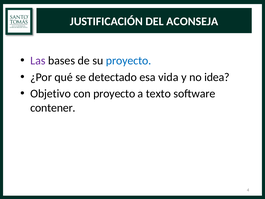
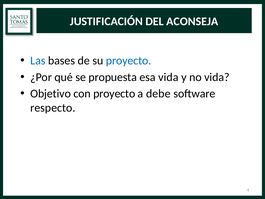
Las colour: purple -> blue
detectado: detectado -> propuesta
no idea: idea -> vida
texto: texto -> debe
contener: contener -> respecto
